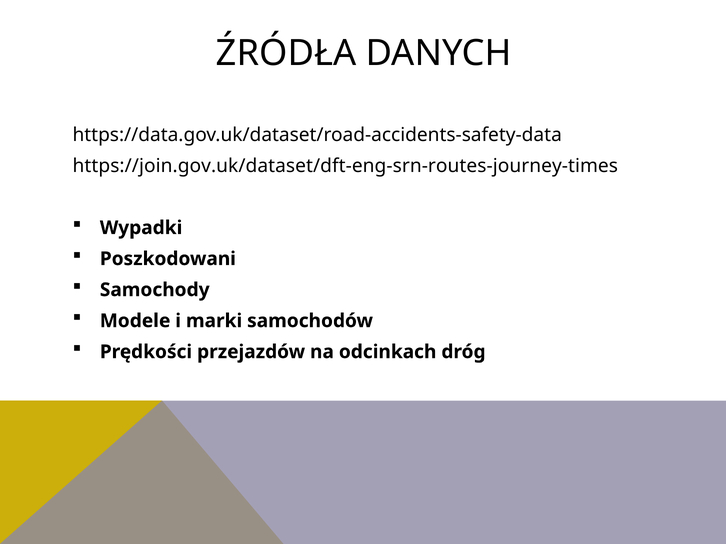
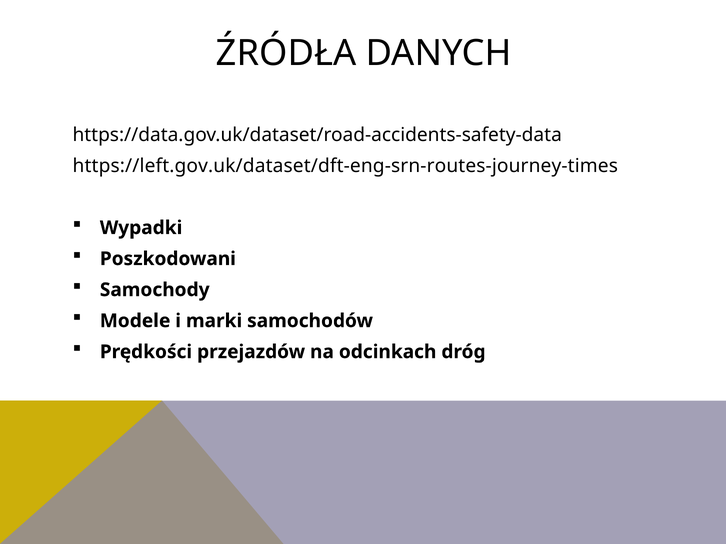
https://join.gov.uk/dataset/dft-eng-srn-routes-journey-times: https://join.gov.uk/dataset/dft-eng-srn-routes-journey-times -> https://left.gov.uk/dataset/dft-eng-srn-routes-journey-times
